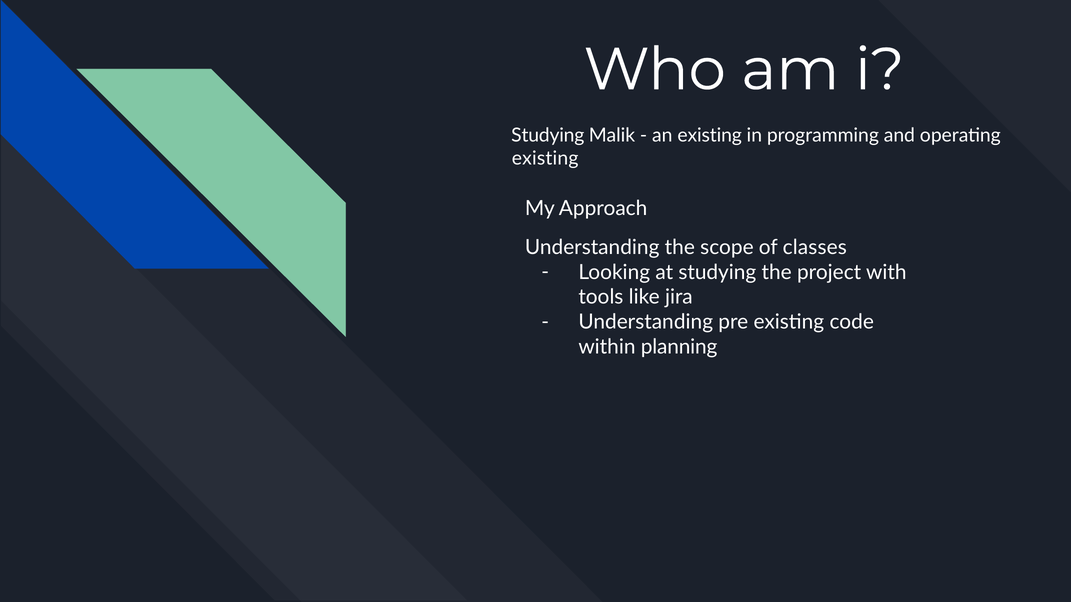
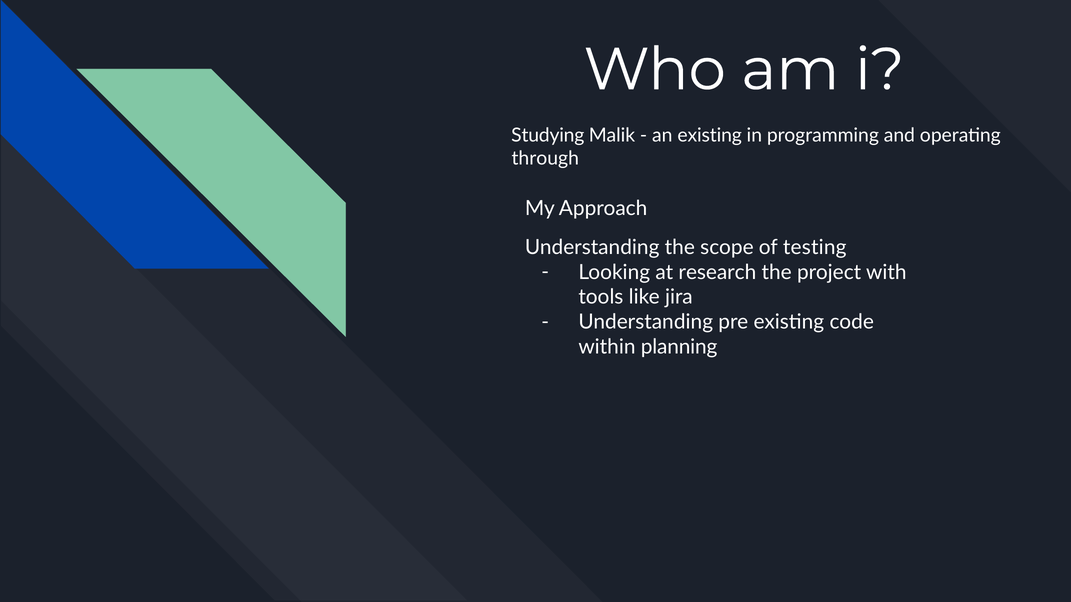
existing at (545, 159): existing -> through
classes: classes -> testing
at studying: studying -> research
